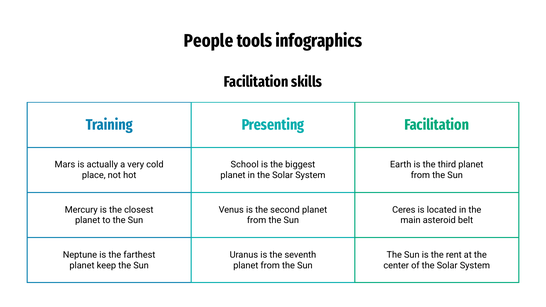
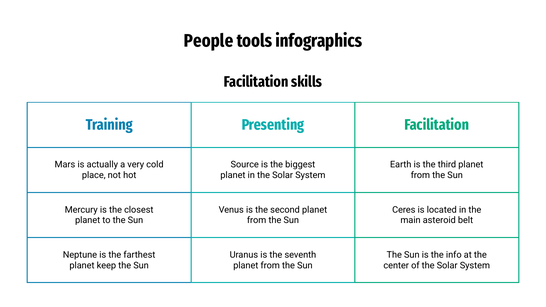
School: School -> Source
rent: rent -> info
